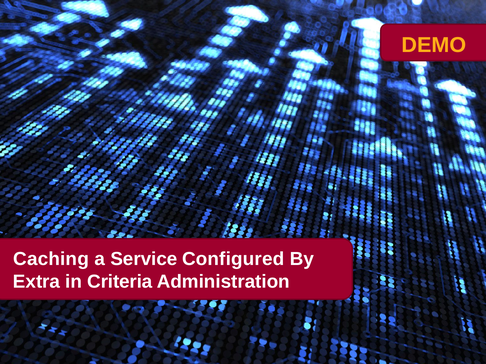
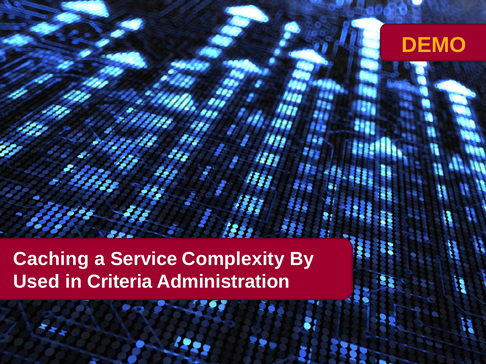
Configured: Configured -> Complexity
Extra: Extra -> Used
